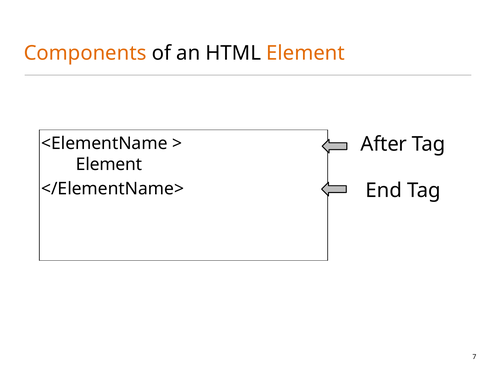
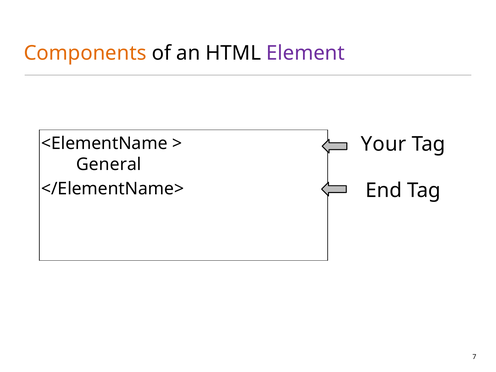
Element at (306, 53) colour: orange -> purple
After: After -> Your
Element at (109, 164): Element -> General
